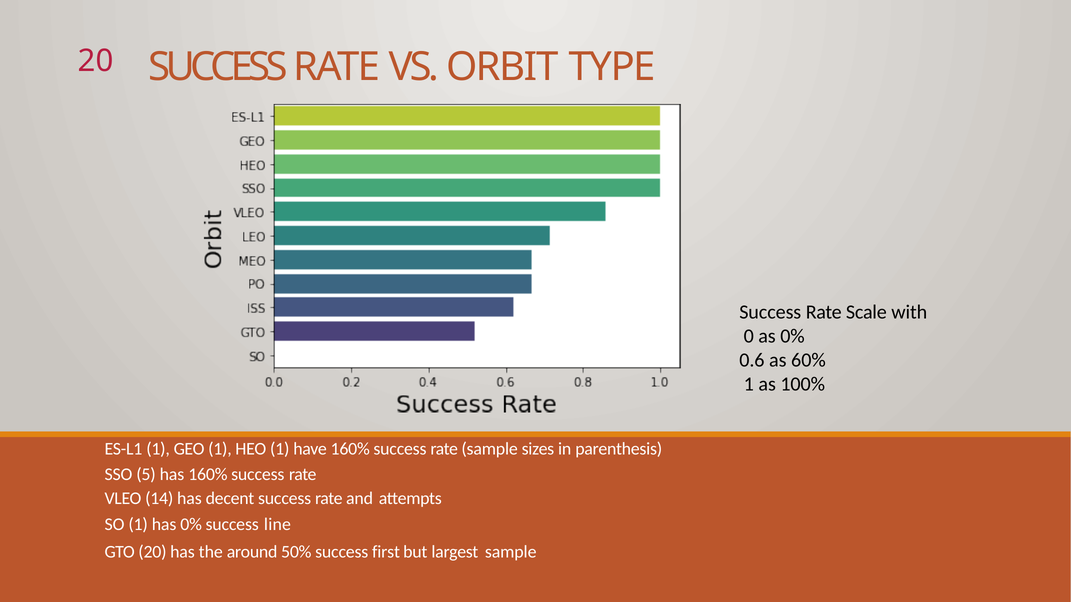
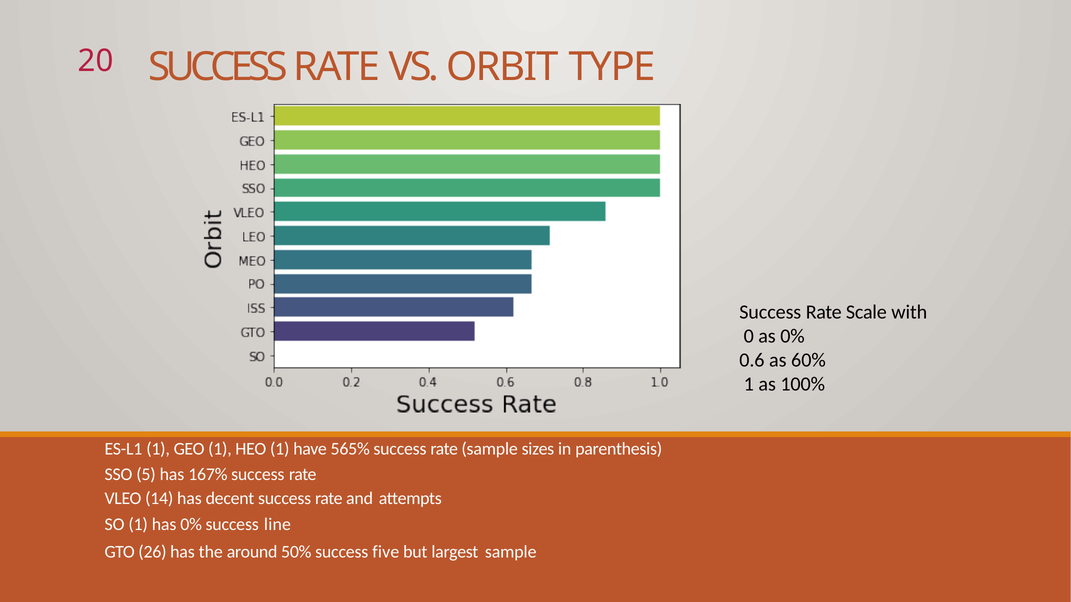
have 160%: 160% -> 565%
has 160%: 160% -> 167%
GTO 20: 20 -> 26
first: first -> five
